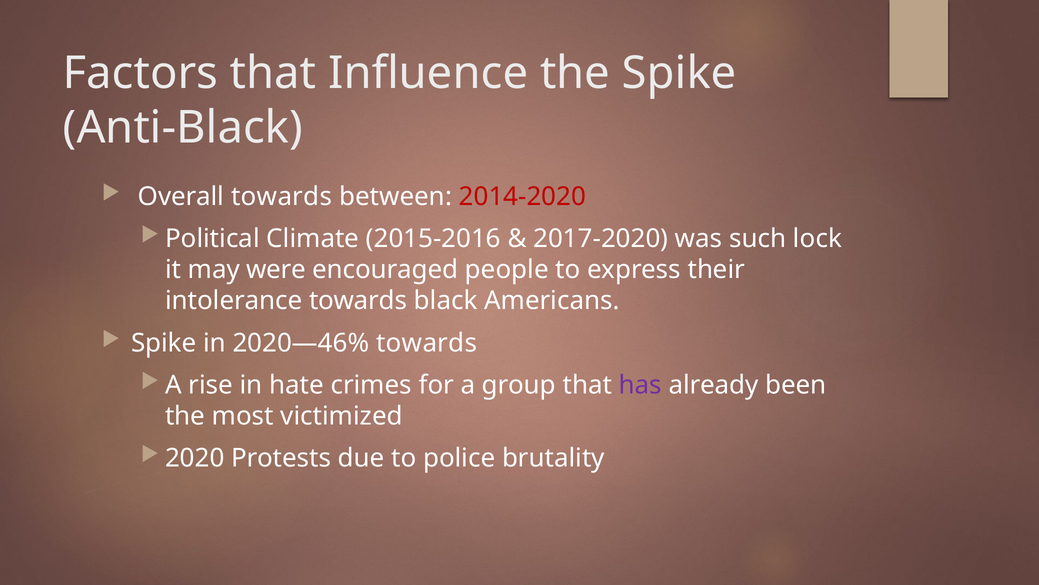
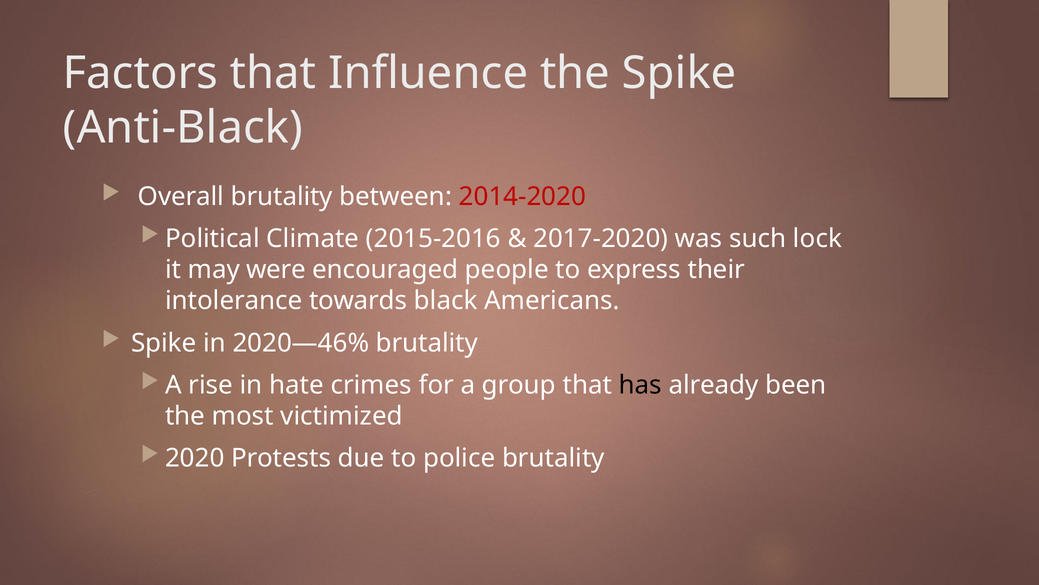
Overall towards: towards -> brutality
2020—46% towards: towards -> brutality
has colour: purple -> black
